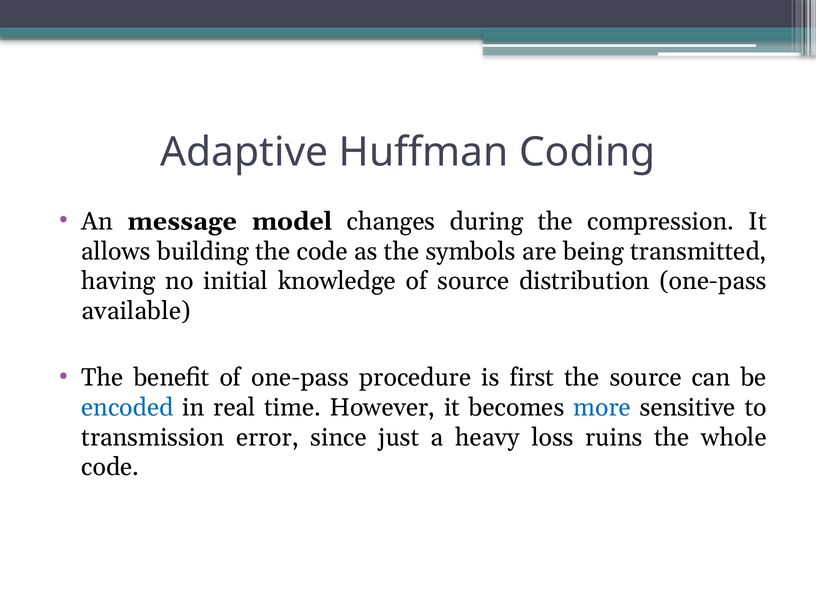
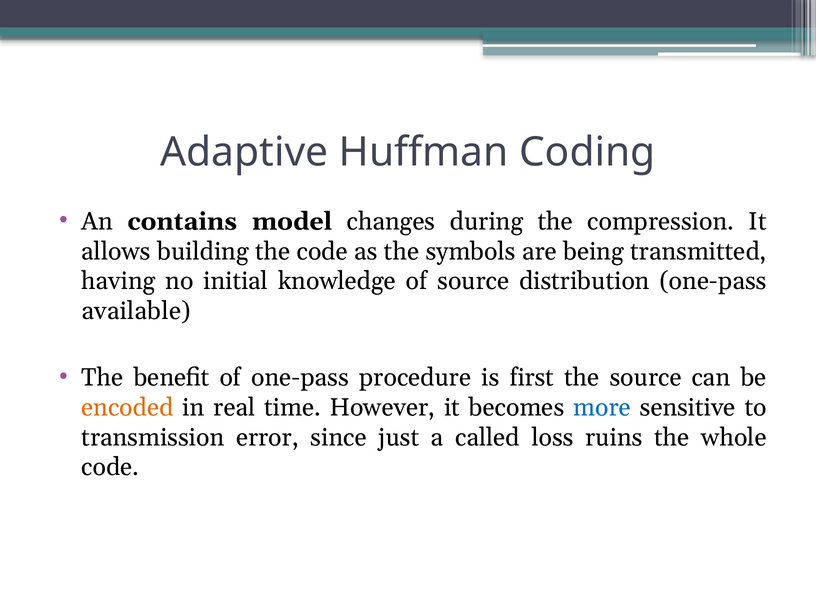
message: message -> contains
encoded colour: blue -> orange
heavy: heavy -> called
